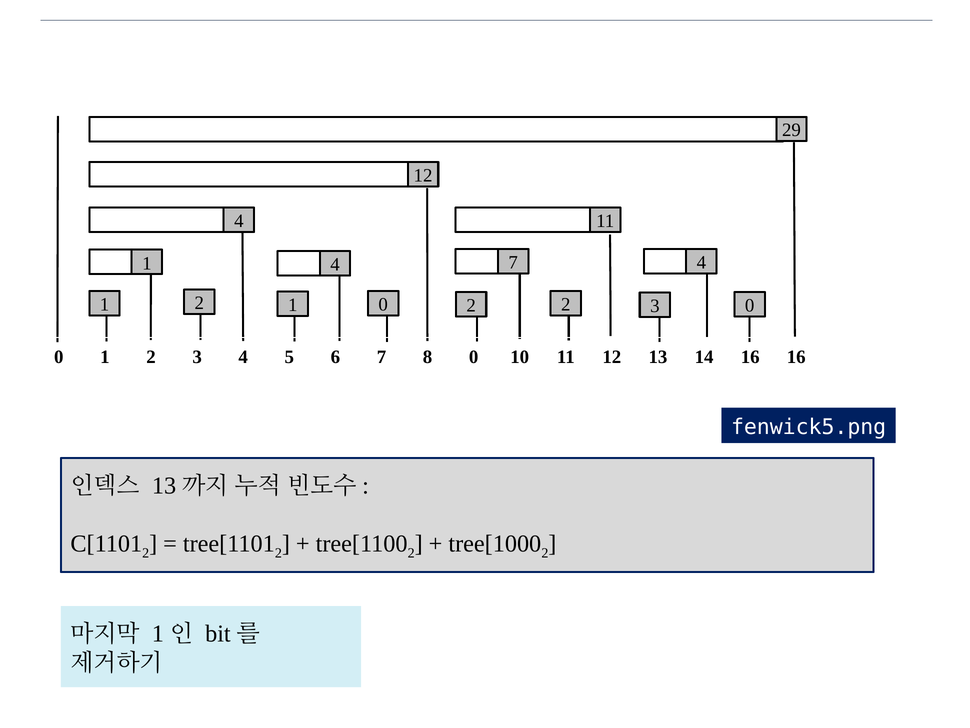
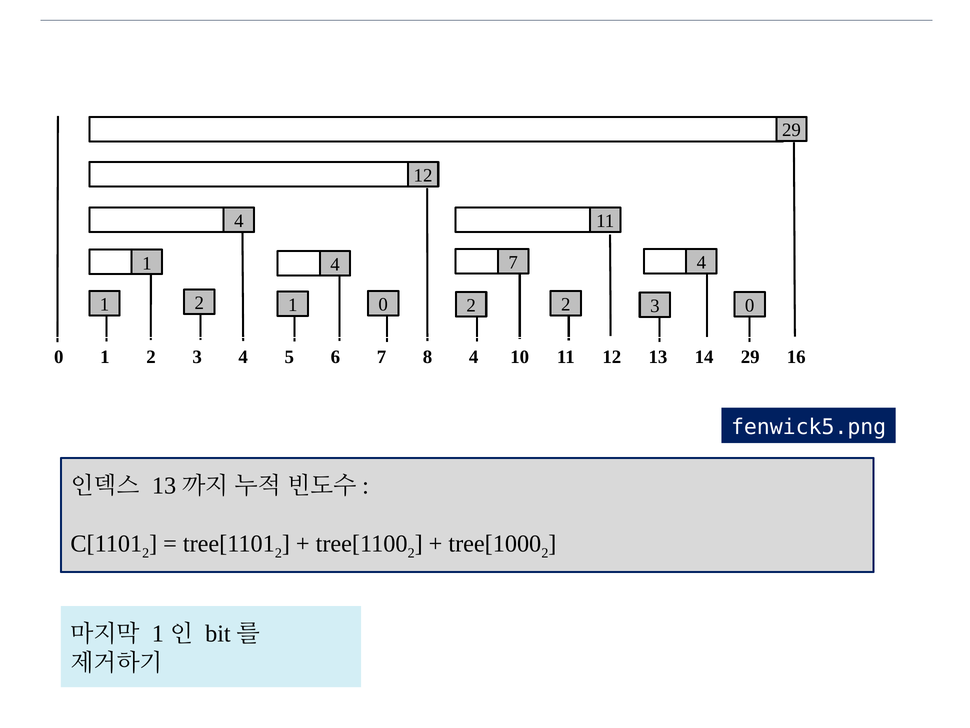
8 0: 0 -> 4
14 16: 16 -> 29
